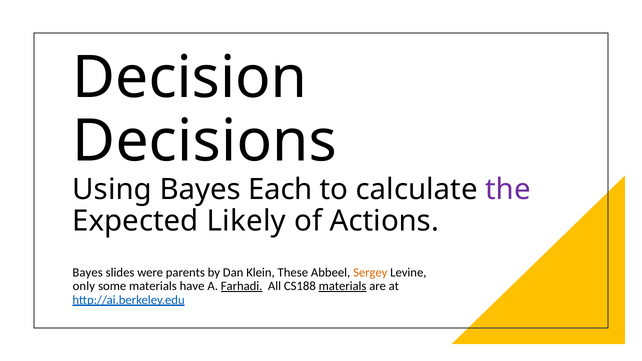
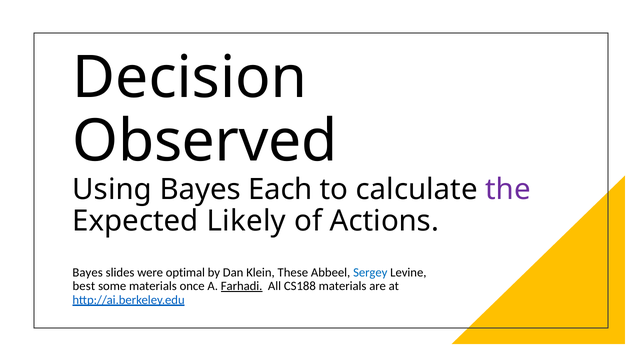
Decisions: Decisions -> Observed
parents: parents -> optimal
Sergey colour: orange -> blue
only: only -> best
have: have -> once
materials at (343, 286) underline: present -> none
